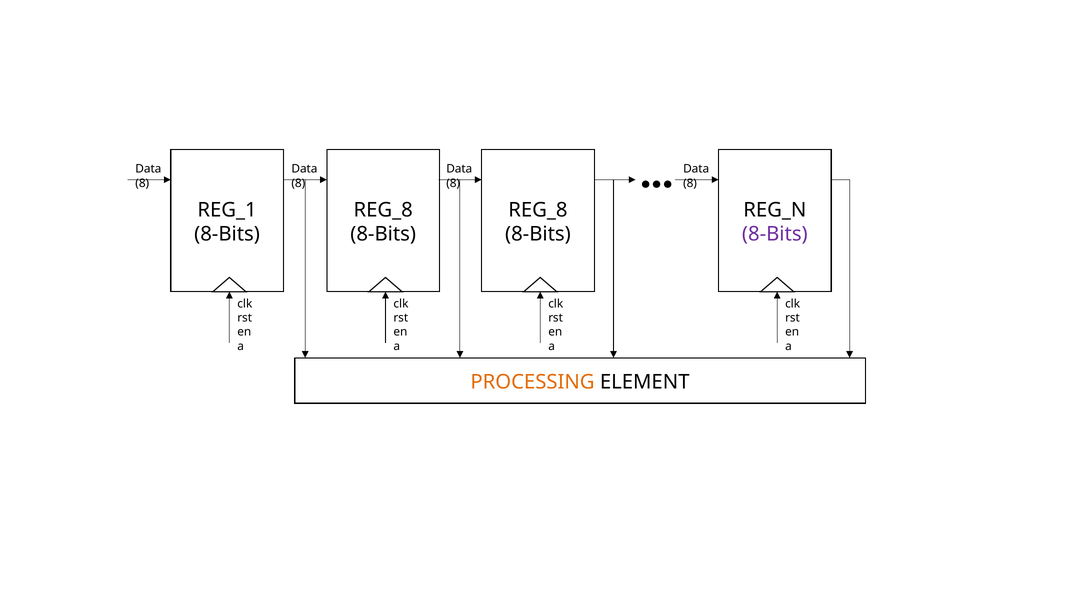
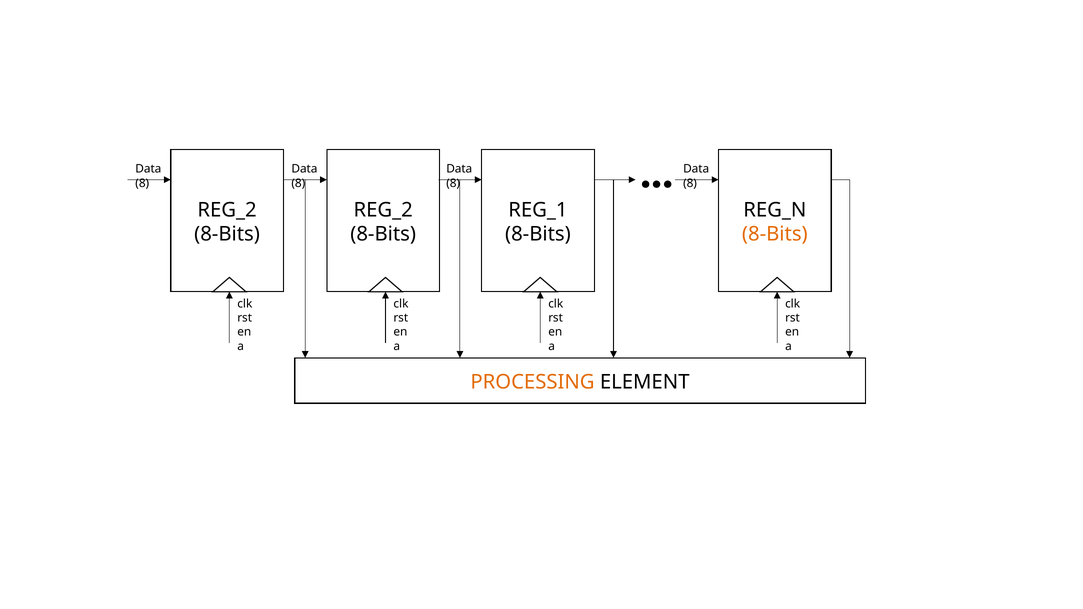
REG_1 at (227, 210): REG_1 -> REG_2
REG_8 at (383, 210): REG_8 -> REG_2
REG_8 at (538, 210): REG_8 -> REG_1
8-Bits at (775, 234) colour: purple -> orange
